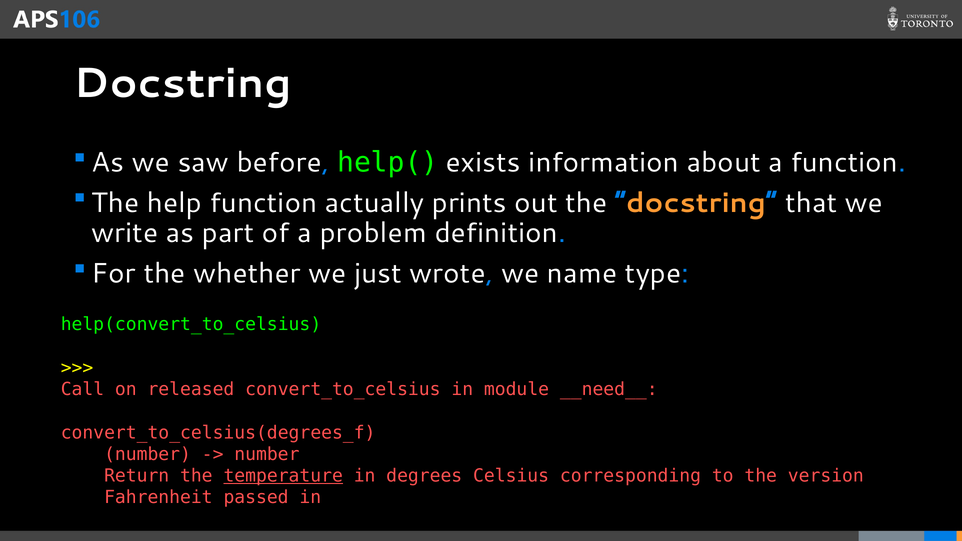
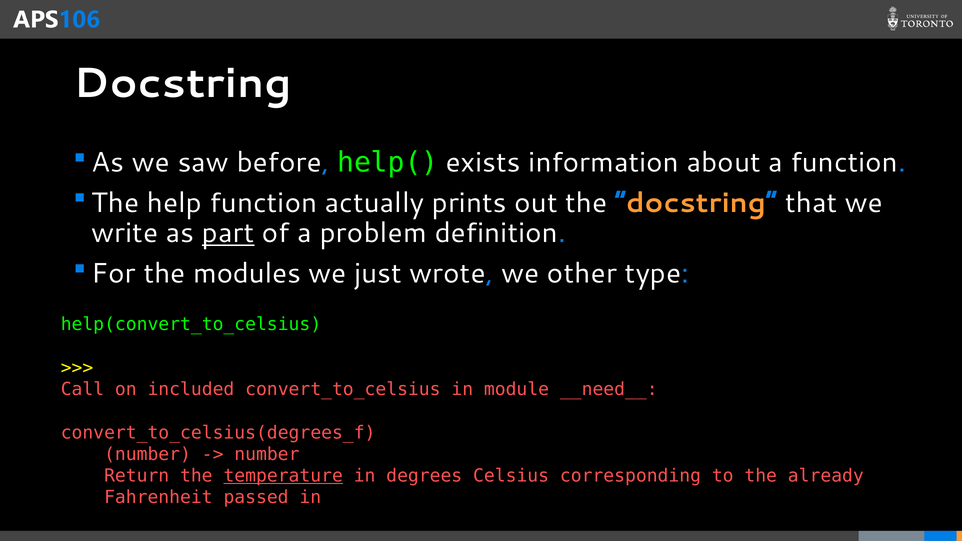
part underline: none -> present
whether: whether -> modules
name: name -> other
released: released -> included
version: version -> already
